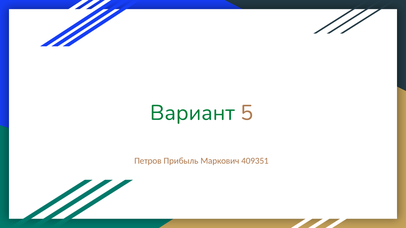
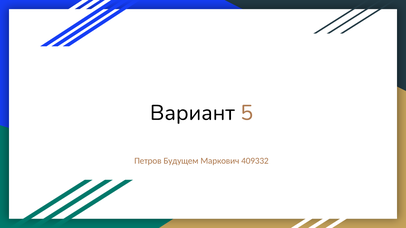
Вариант colour: green -> black
Прибыль: Прибыль -> Будущем
409351: 409351 -> 409332
